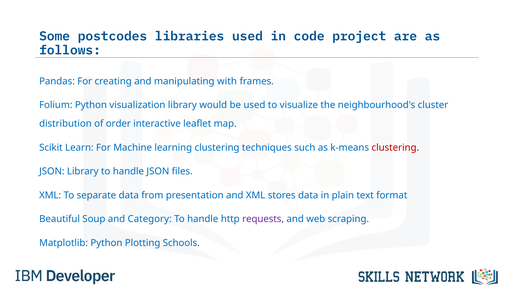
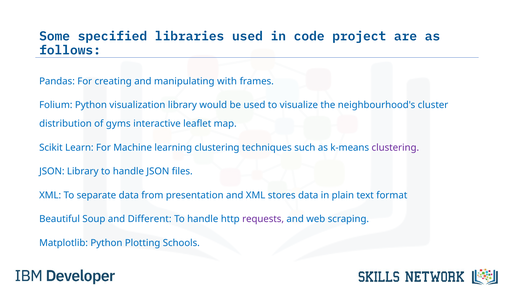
postcodes: postcodes -> specified
order: order -> gyms
clustering at (395, 148) colour: red -> purple
Category: Category -> Different
